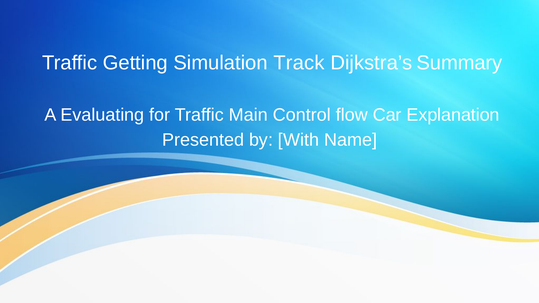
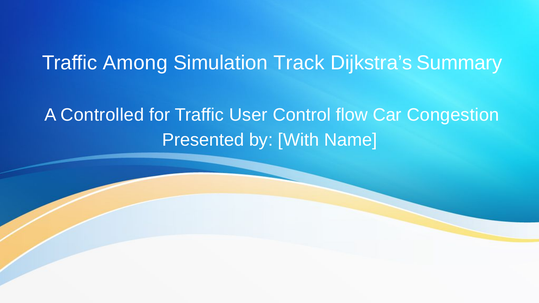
Getting: Getting -> Among
Evaluating: Evaluating -> Controlled
Main: Main -> User
Explanation: Explanation -> Congestion
